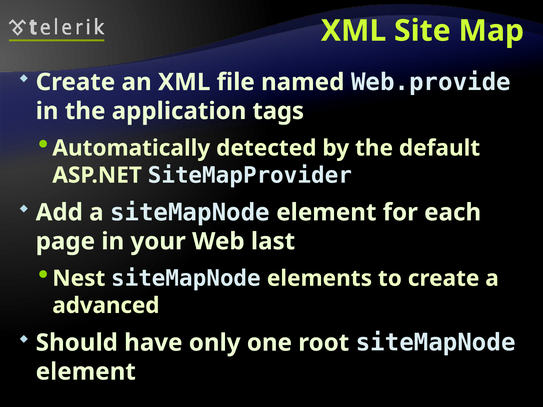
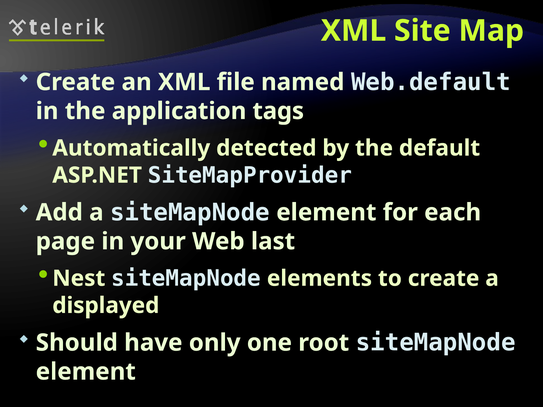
Web.provide: Web.provide -> Web.default
advanced: advanced -> displayed
